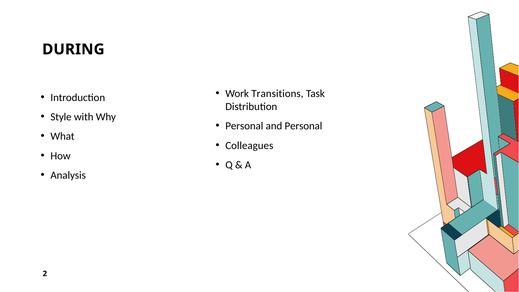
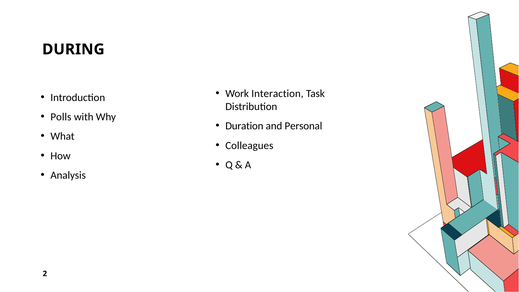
Transitions: Transitions -> Interaction
Style: Style -> Polls
Personal at (244, 126): Personal -> Duration
